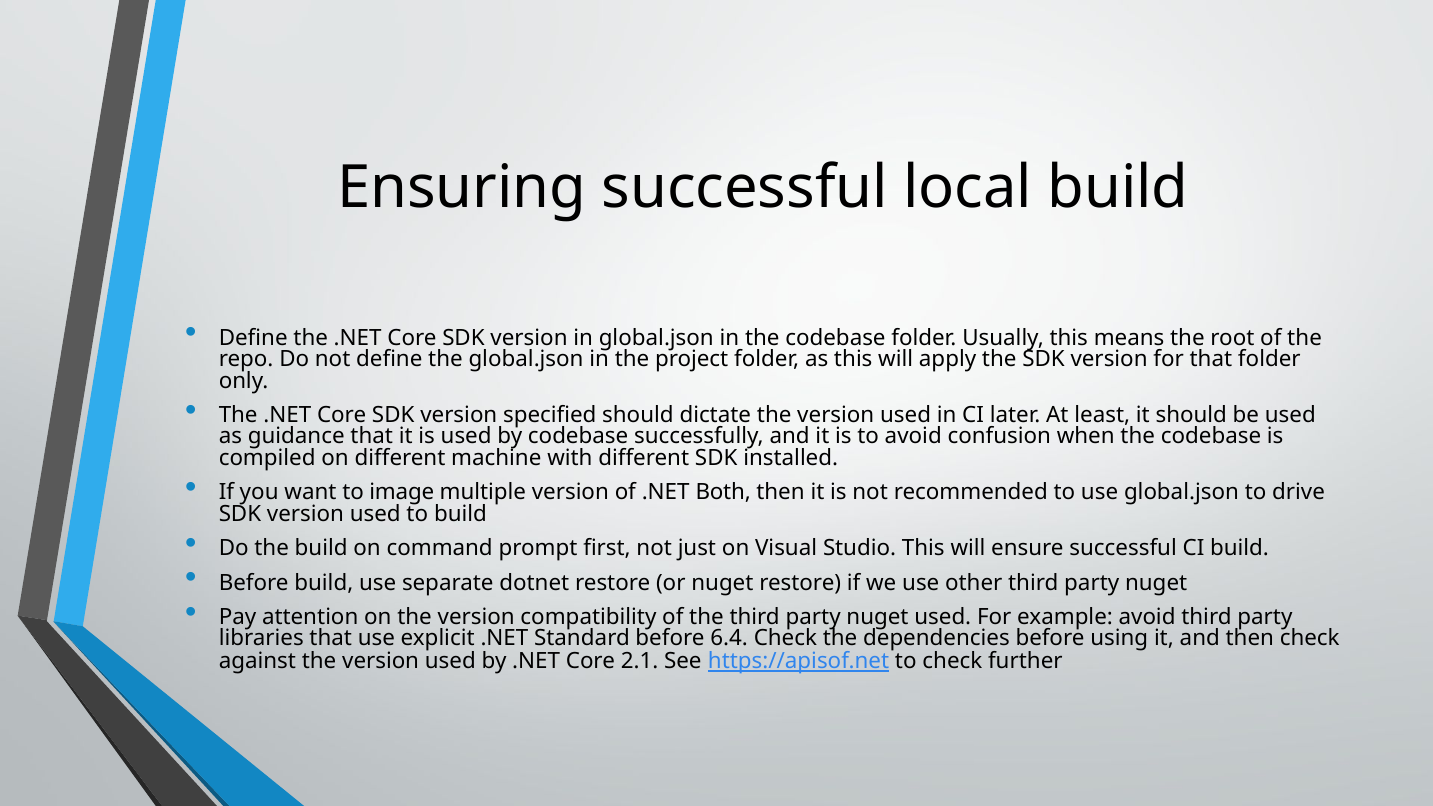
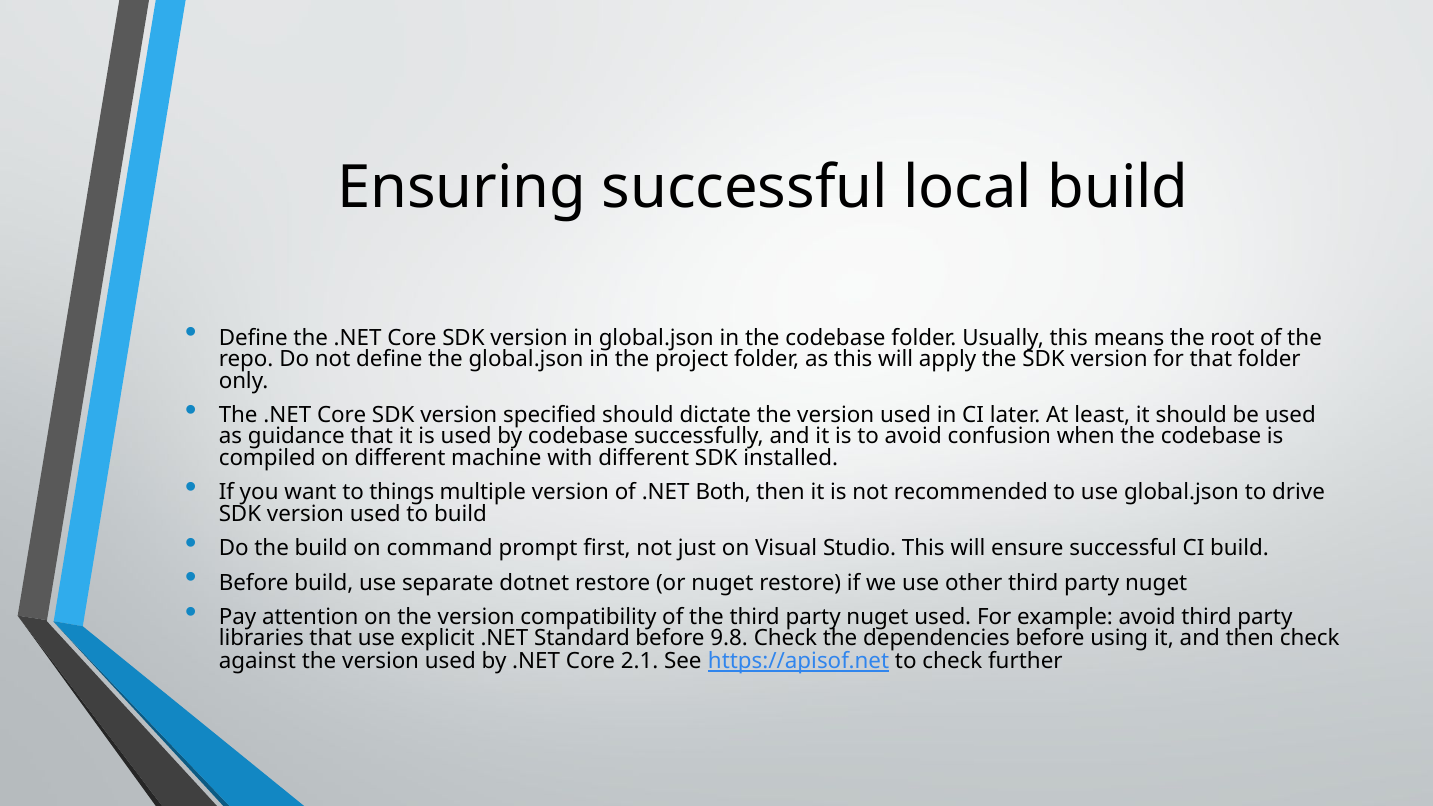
image: image -> things
6.4: 6.4 -> 9.8
